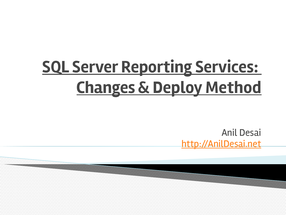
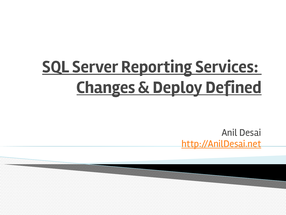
Method: Method -> Defined
